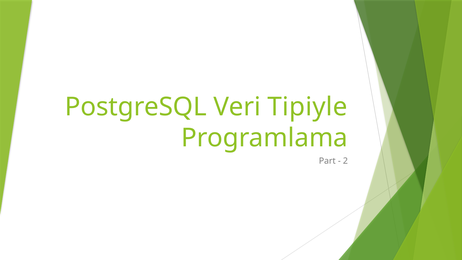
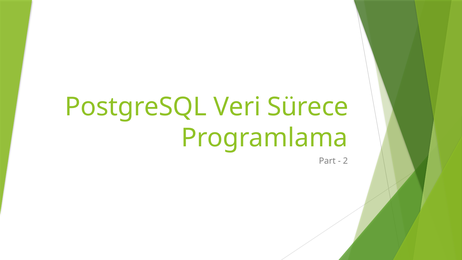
Tipiyle: Tipiyle -> Sürece
